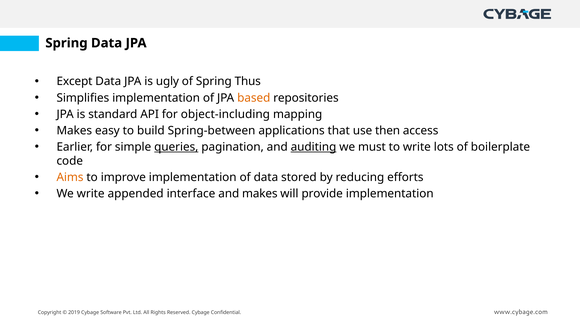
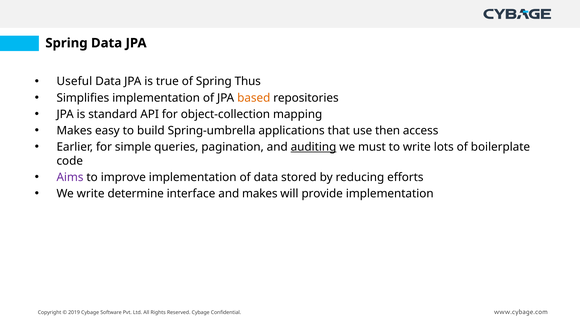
Except: Except -> Useful
ugly: ugly -> true
object-including: object-including -> object-collection
Spring-between: Spring-between -> Spring-umbrella
queries underline: present -> none
Aims colour: orange -> purple
appended: appended -> determine
